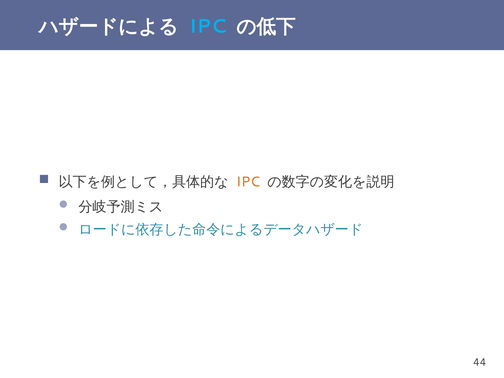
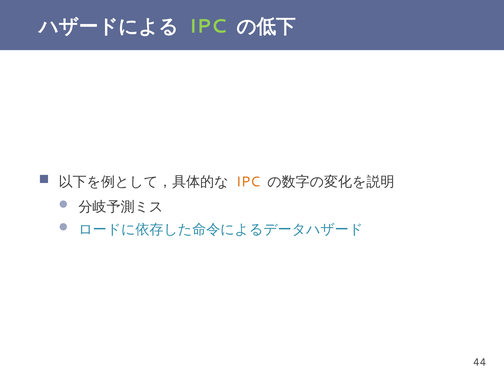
IPC at (208, 26) colour: light blue -> light green
